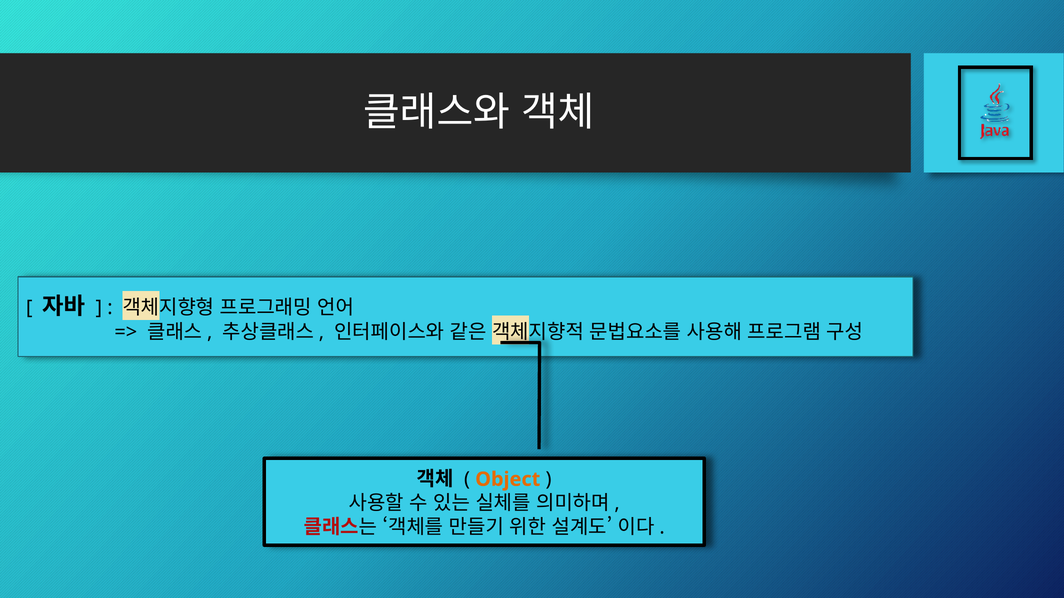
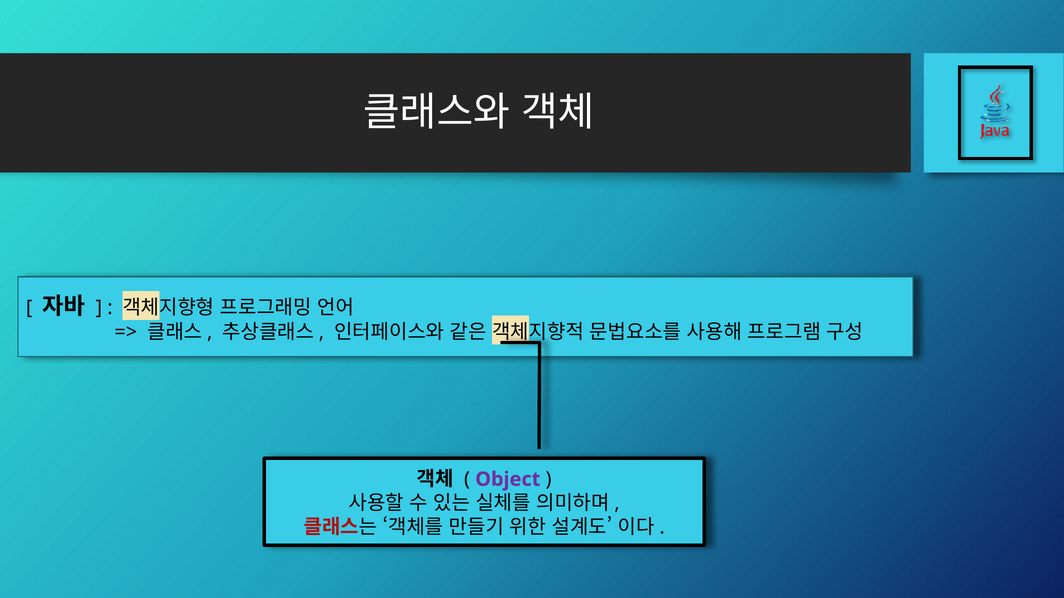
Object colour: orange -> purple
